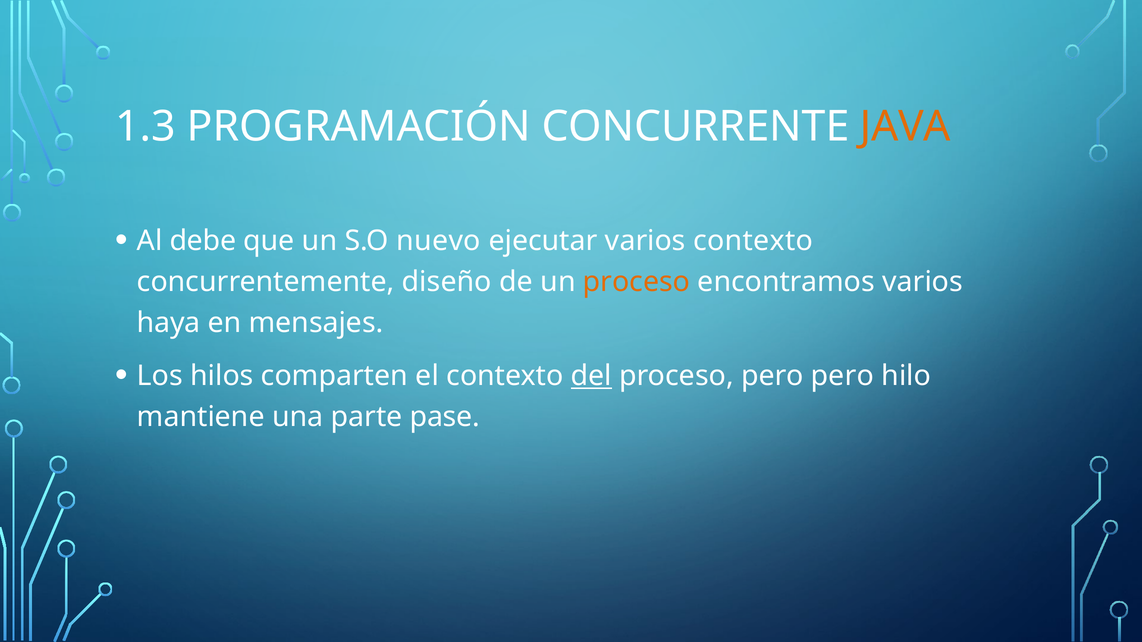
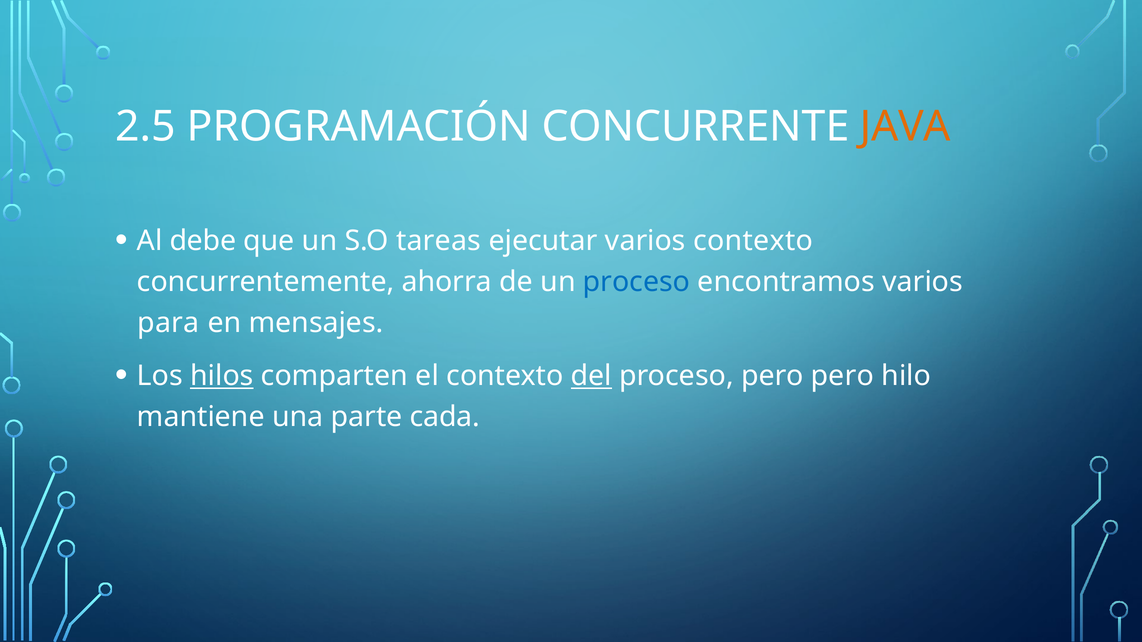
1.3: 1.3 -> 2.5
nuevo: nuevo -> tareas
diseño: diseño -> ahorra
proceso at (637, 282) colour: orange -> blue
haya: haya -> para
hilos underline: none -> present
pase: pase -> cada
